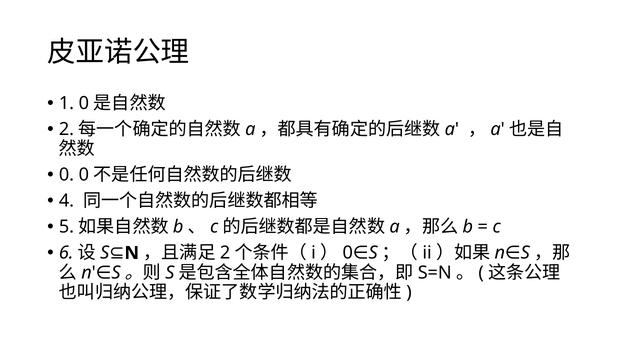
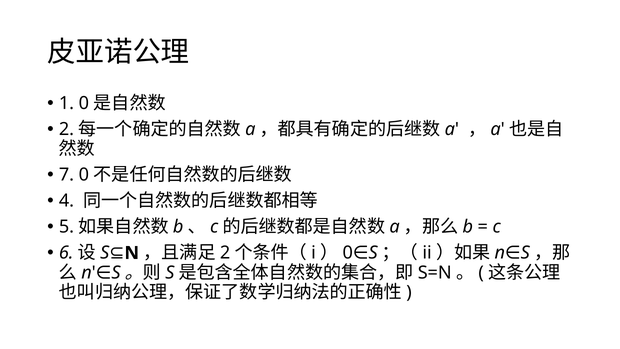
0 at (66, 175): 0 -> 7
